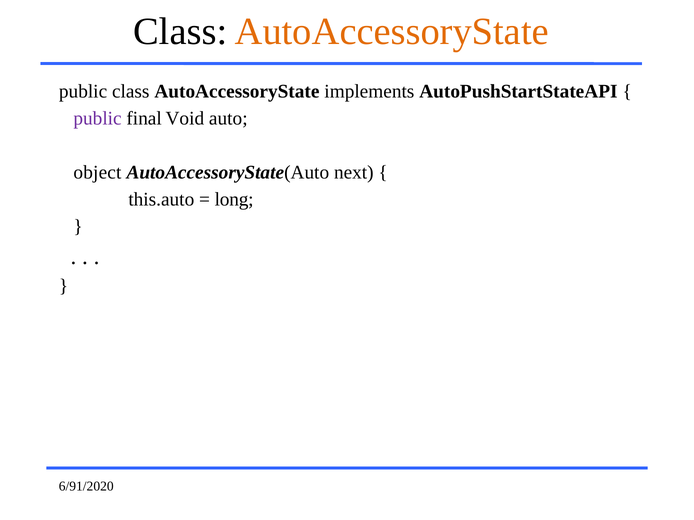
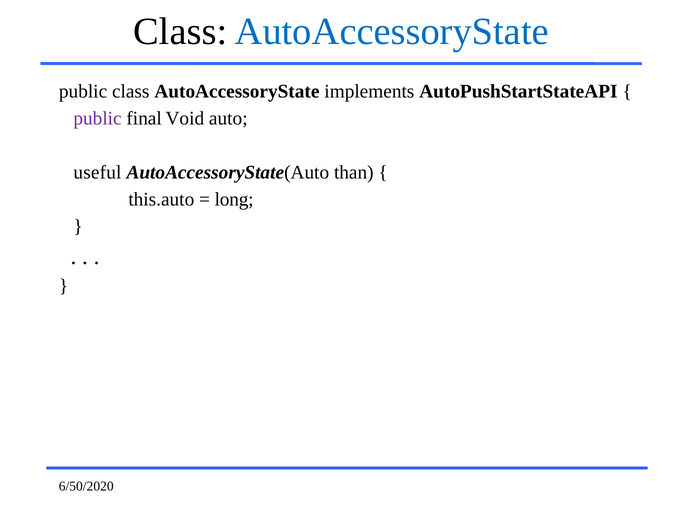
AutoAccessoryState at (392, 32) colour: orange -> blue
object: object -> useful
next: next -> than
6/91/2020: 6/91/2020 -> 6/50/2020
